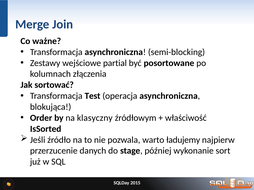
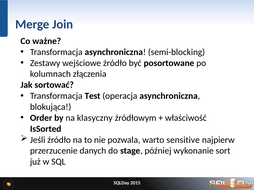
wejściowe partial: partial -> źródło
ładujemy: ładujemy -> sensitive
